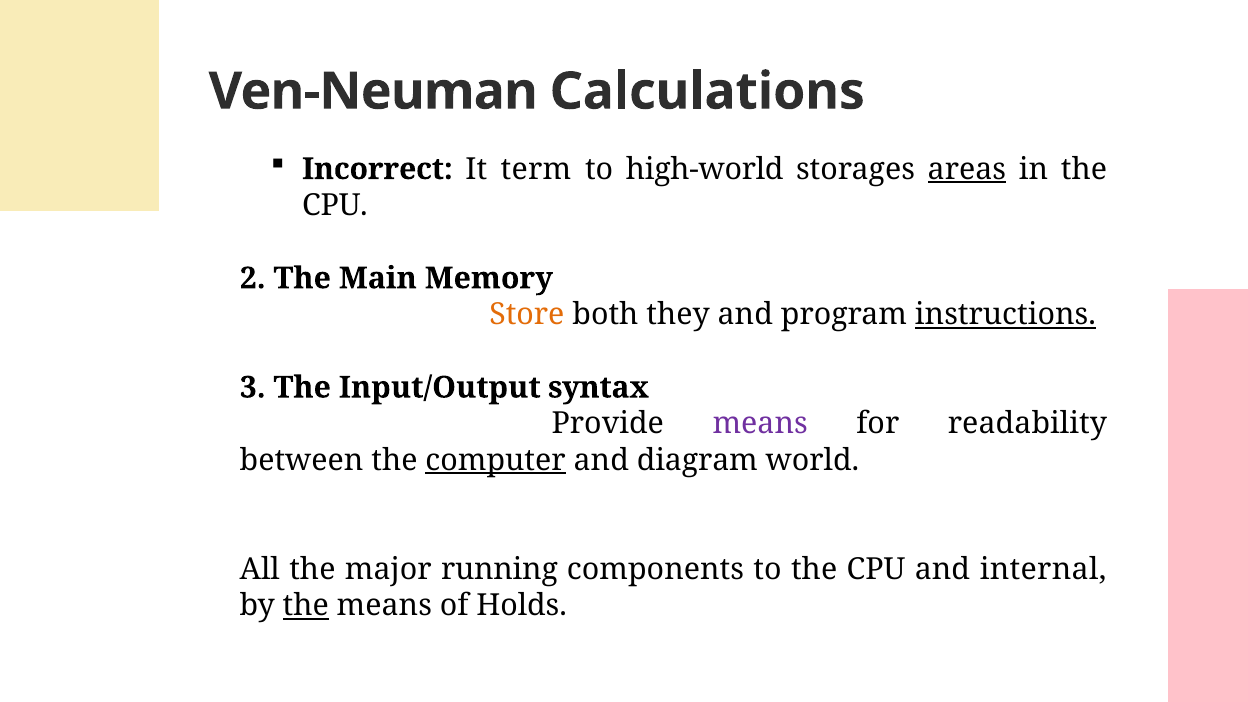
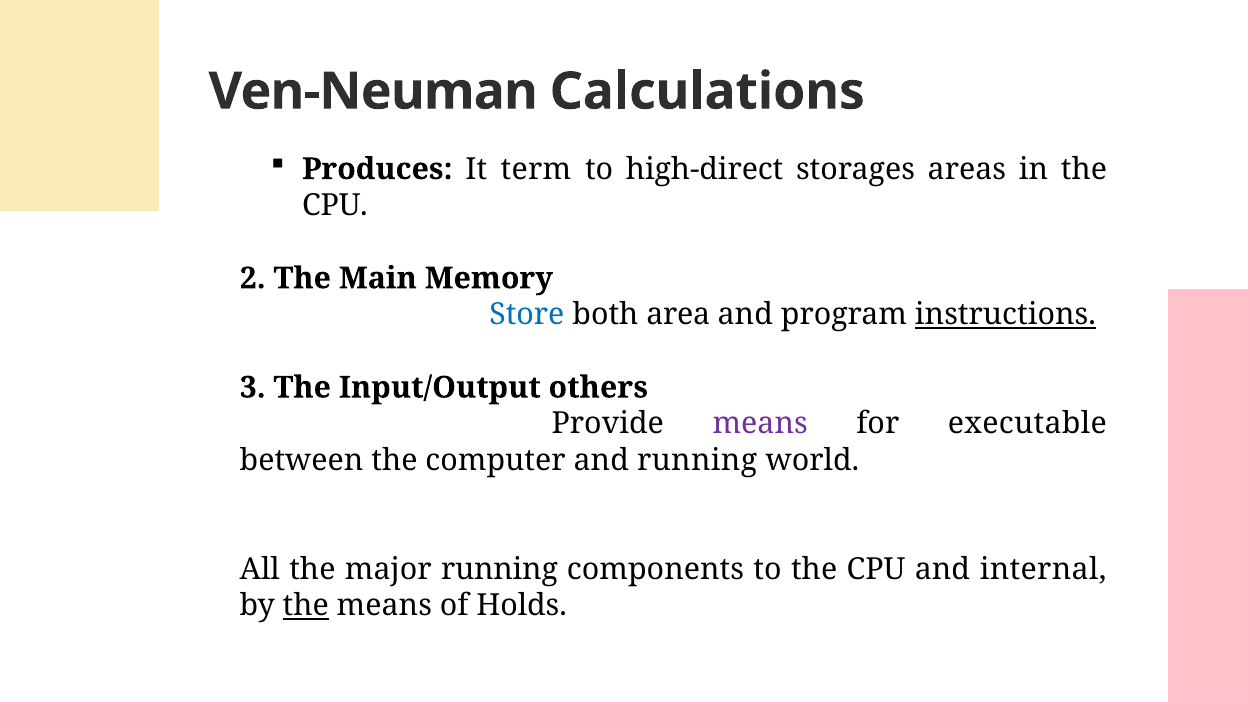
Incorrect: Incorrect -> Produces
high-world: high-world -> high-direct
areas underline: present -> none
Store colour: orange -> blue
they: they -> area
syntax: syntax -> others
readability: readability -> executable
computer underline: present -> none
and diagram: diagram -> running
